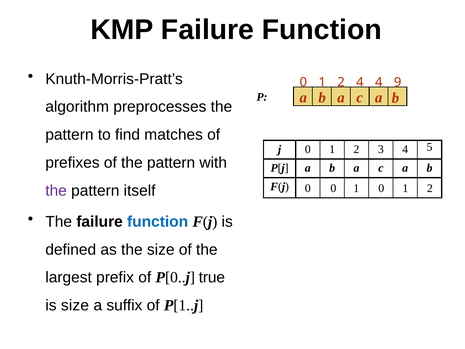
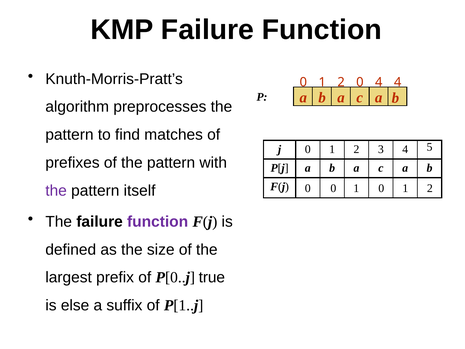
2 4: 4 -> 0
4 9: 9 -> 4
function at (158, 221) colour: blue -> purple
is size: size -> else
